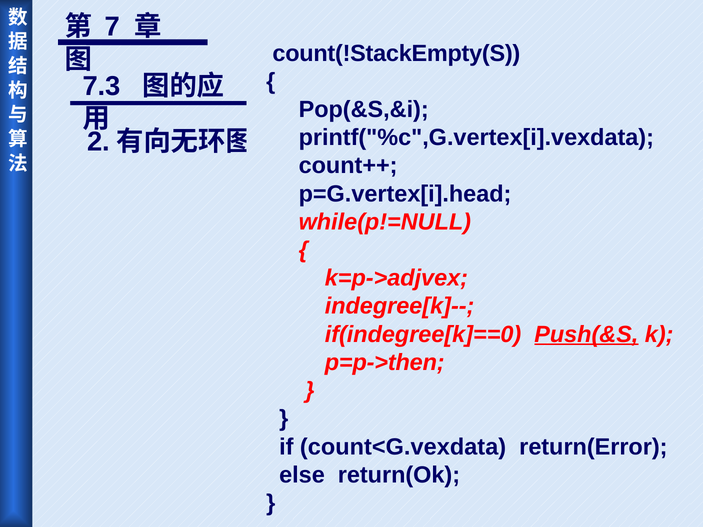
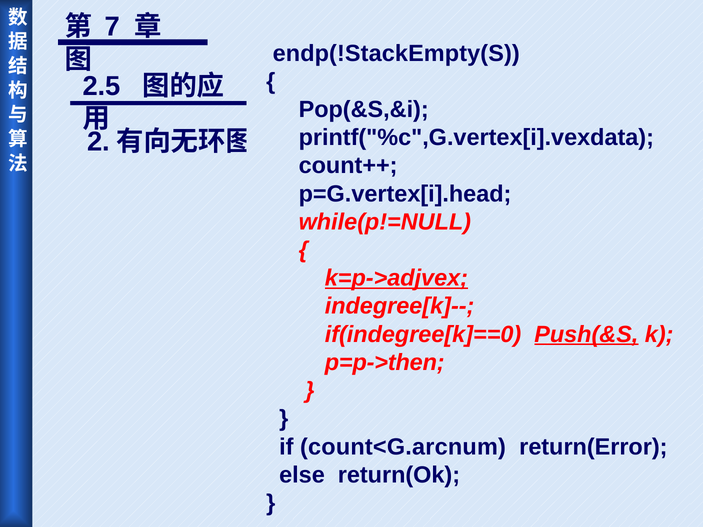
count(!StackEmpty(S: count(!StackEmpty(S -> endp(!StackEmpty(S
7.3: 7.3 -> 2.5
k=p->adjvex underline: none -> present
count<G.vexdata: count<G.vexdata -> count<G.arcnum
